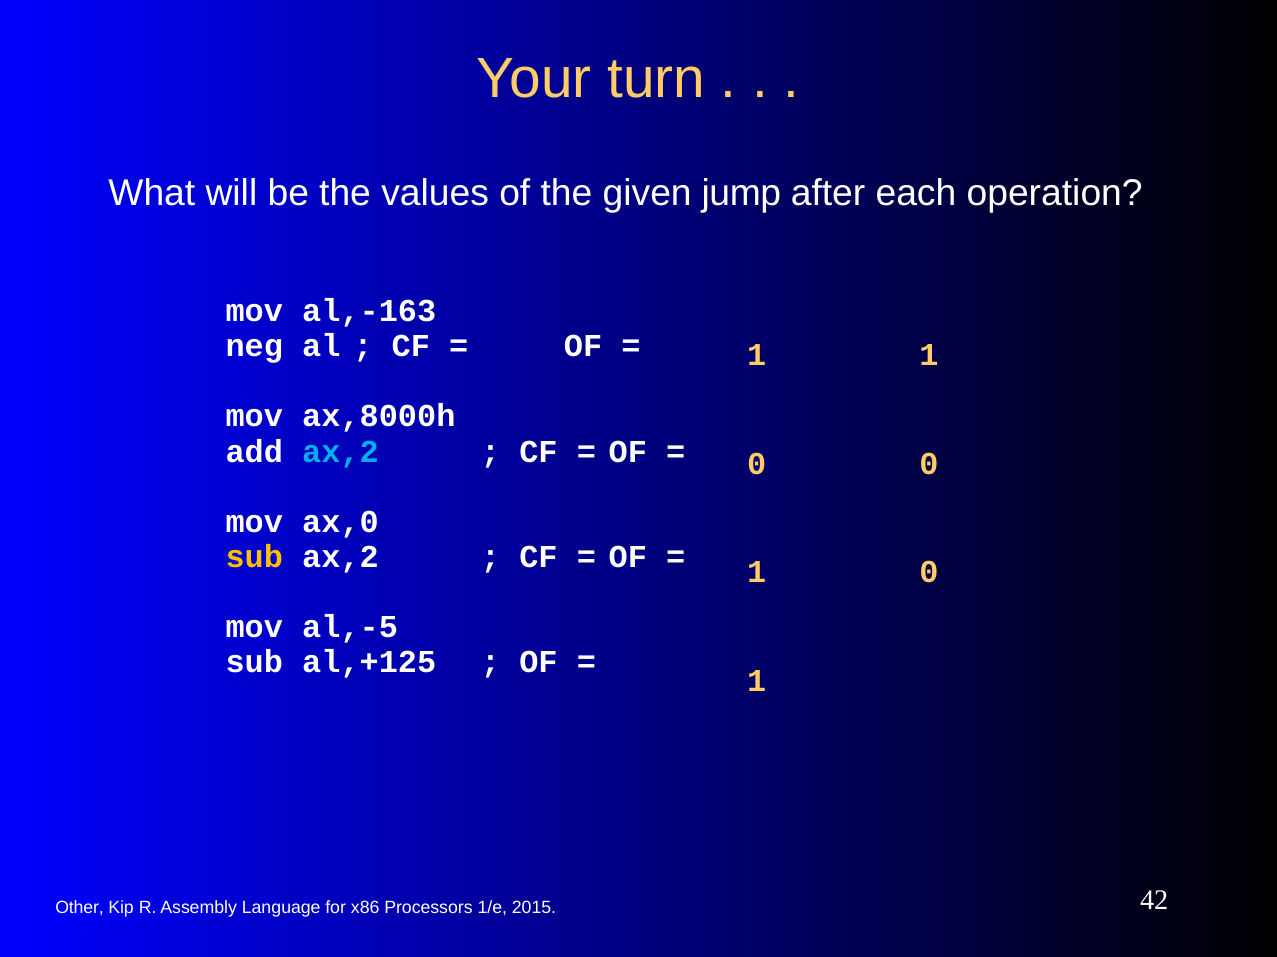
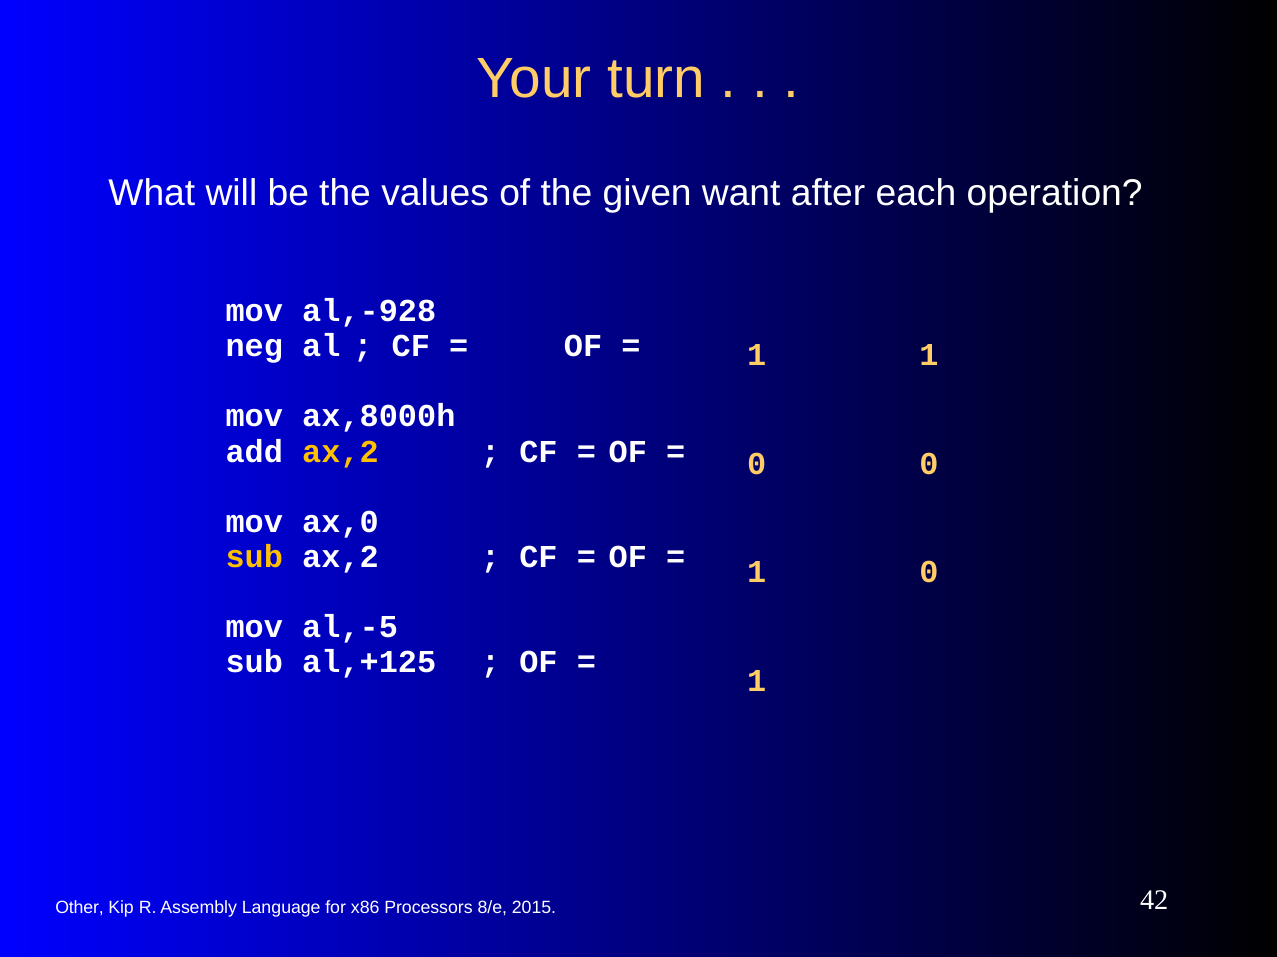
jump: jump -> want
al,-163: al,-163 -> al,-928
ax,2 at (341, 452) colour: light blue -> yellow
1/e: 1/e -> 8/e
